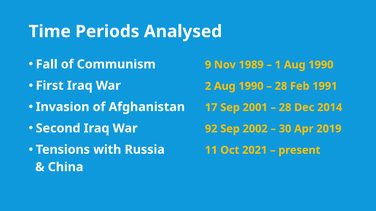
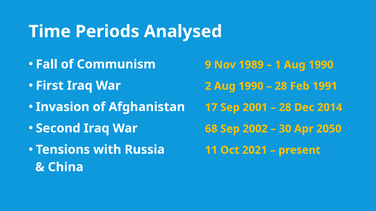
92: 92 -> 68
2019: 2019 -> 2050
